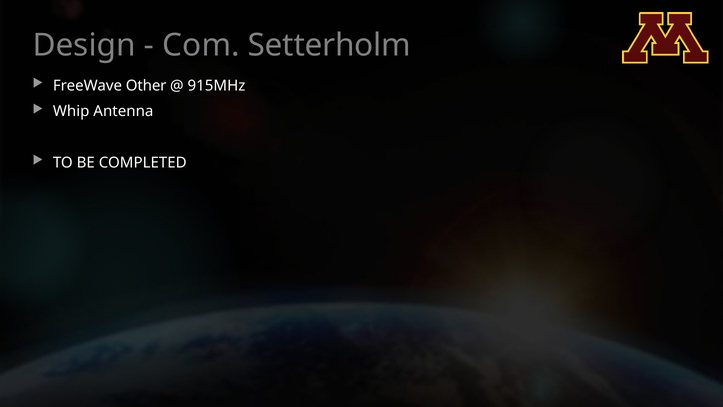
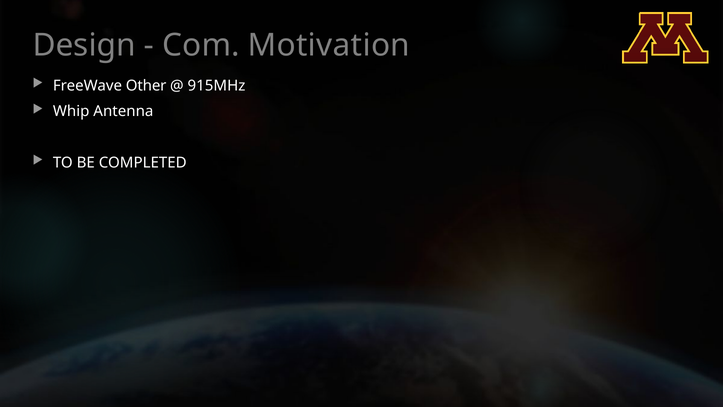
Setterholm: Setterholm -> Motivation
